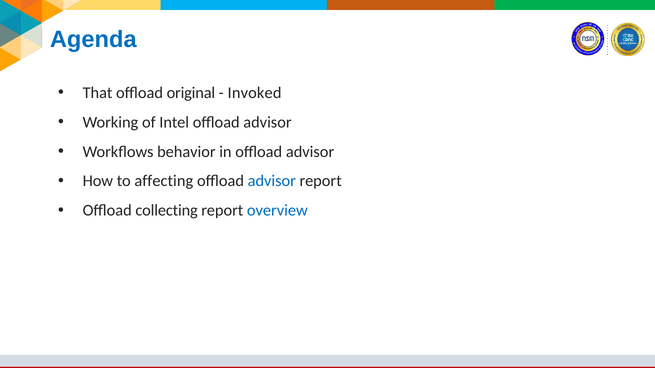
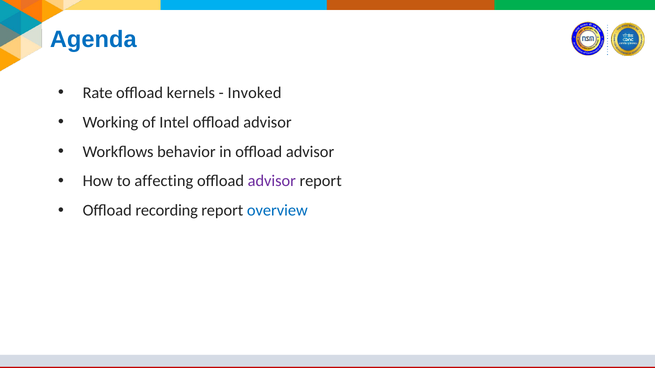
That: That -> Rate
original: original -> kernels
advisor at (272, 181) colour: blue -> purple
collecting: collecting -> recording
